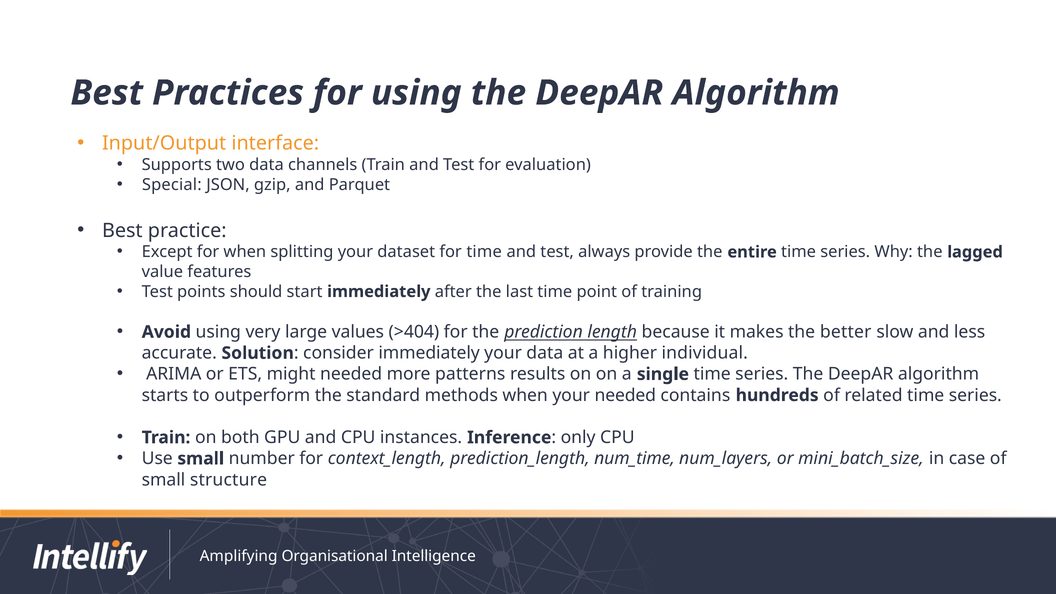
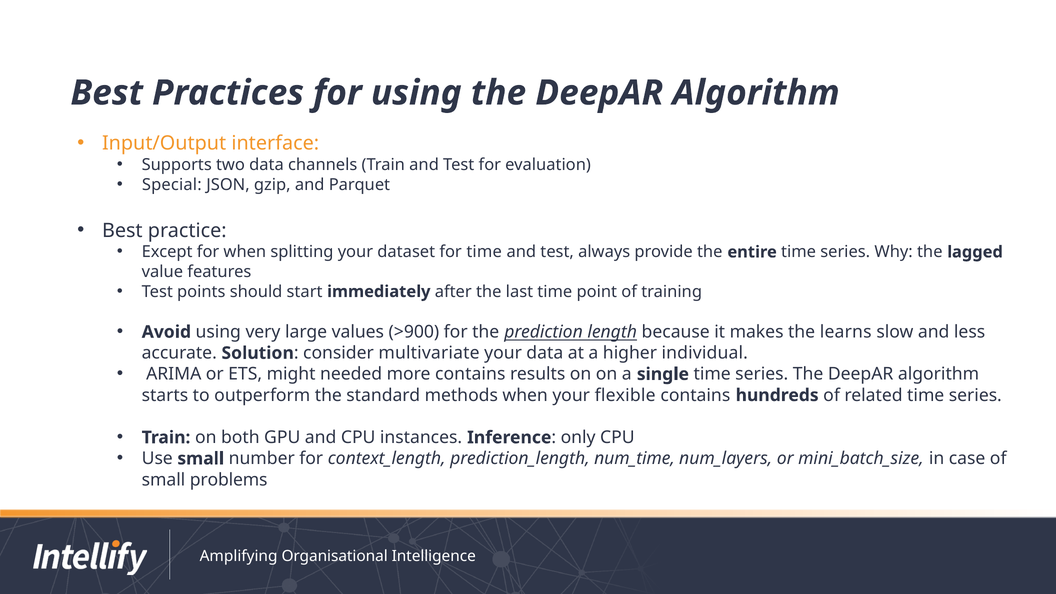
>404: >404 -> >900
better: better -> learns
consider immediately: immediately -> multivariate
more patterns: patterns -> contains
your needed: needed -> flexible
structure: structure -> problems
